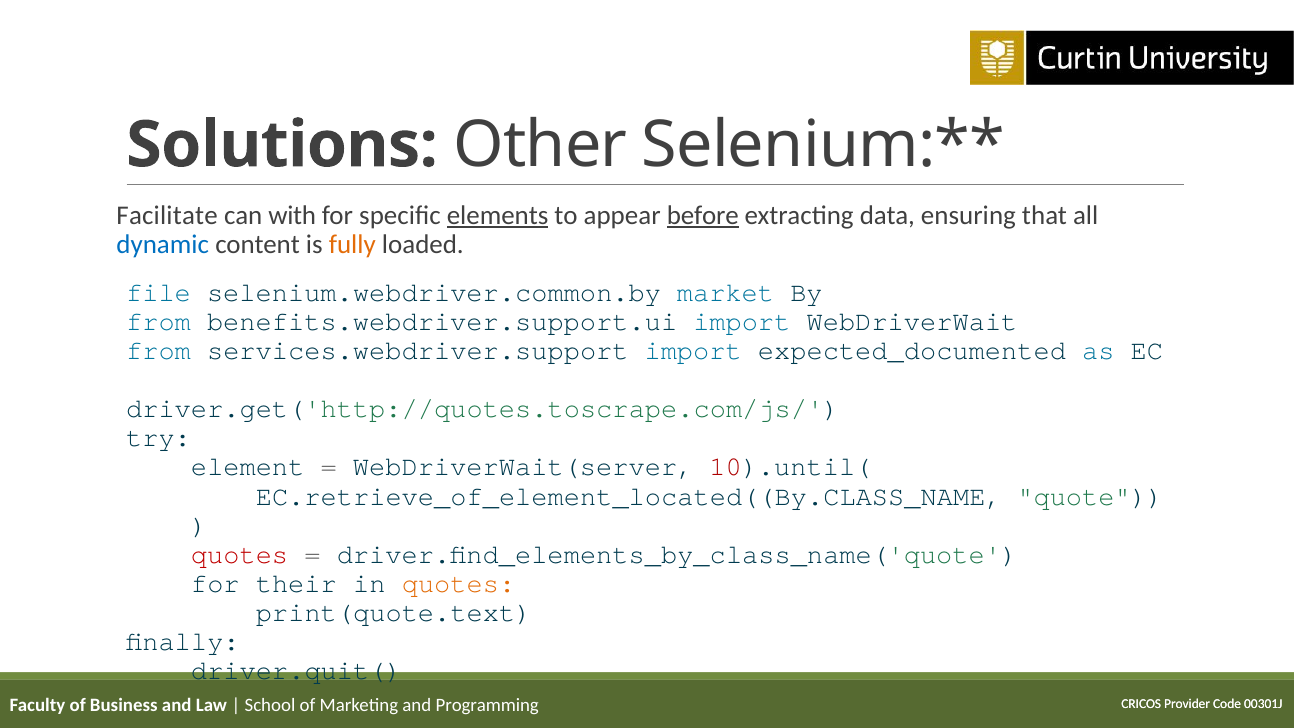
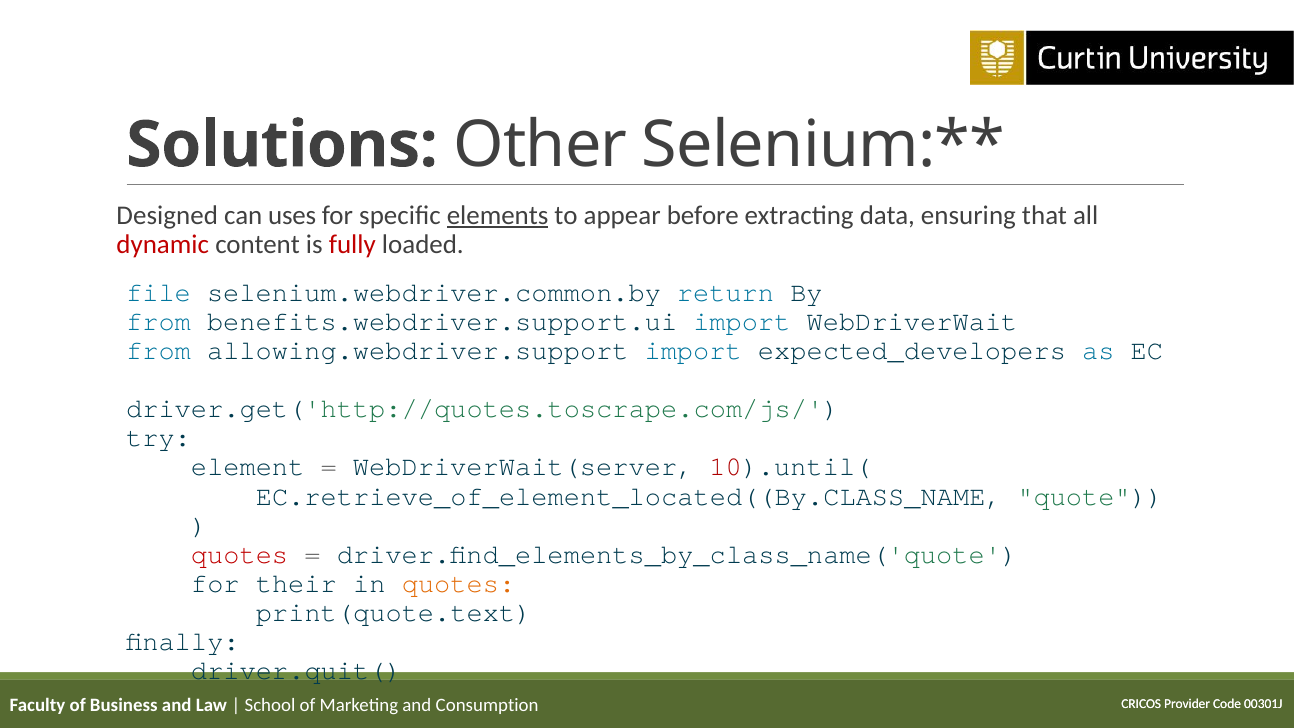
Facilitate: Facilitate -> Designed
with: with -> uses
before underline: present -> none
dynamic colour: blue -> red
fully colour: orange -> red
market: market -> return
services.webdriver.support: services.webdriver.support -> allowing.webdriver.support
expected_documented: expected_documented -> expected_developers
Programming: Programming -> Consumption
